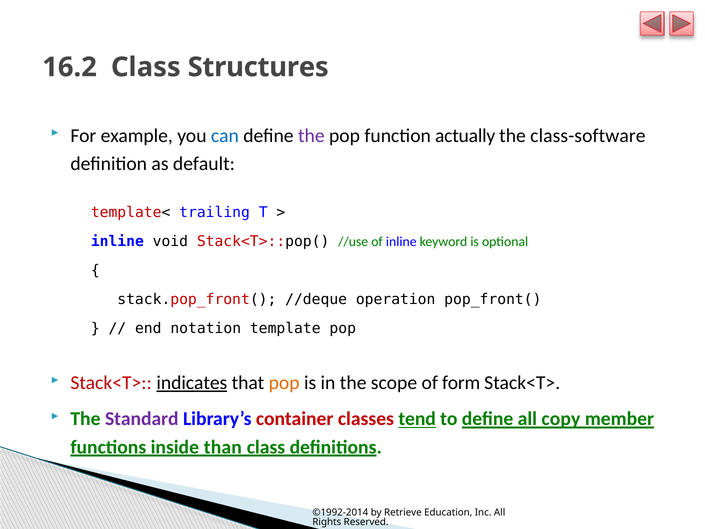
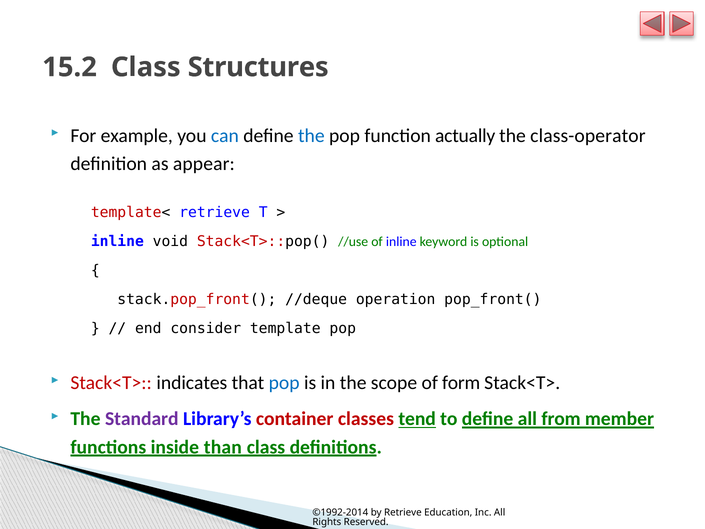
16.2: 16.2 -> 15.2
the at (311, 136) colour: purple -> blue
class-software: class-software -> class-operator
default: default -> appear
template< trailing: trailing -> retrieve
notation: notation -> consider
indicates underline: present -> none
pop at (284, 383) colour: orange -> blue
copy: copy -> from
